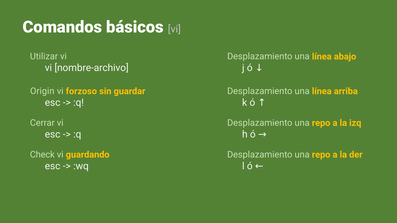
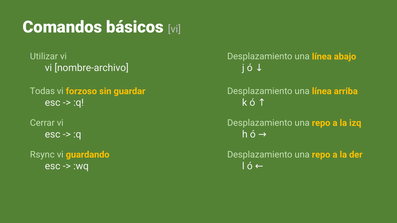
Origin: Origin -> Todas
Check: Check -> Rsync
